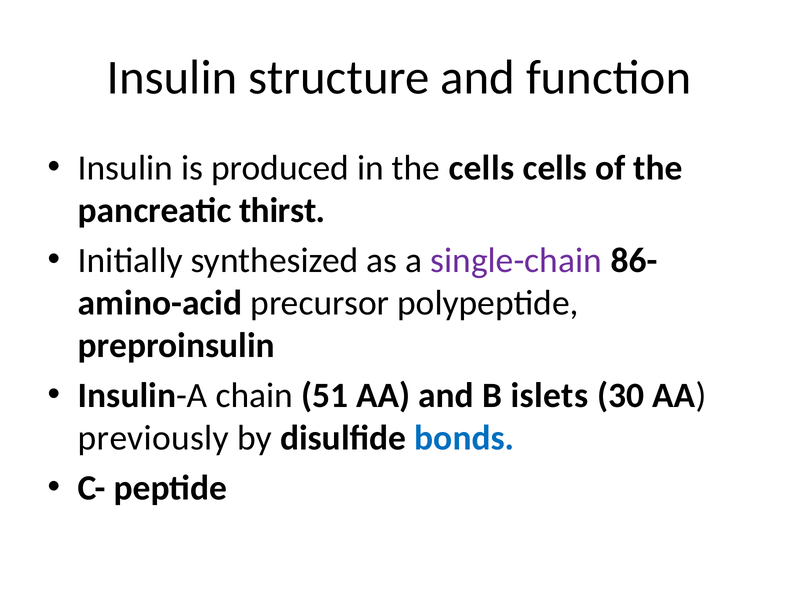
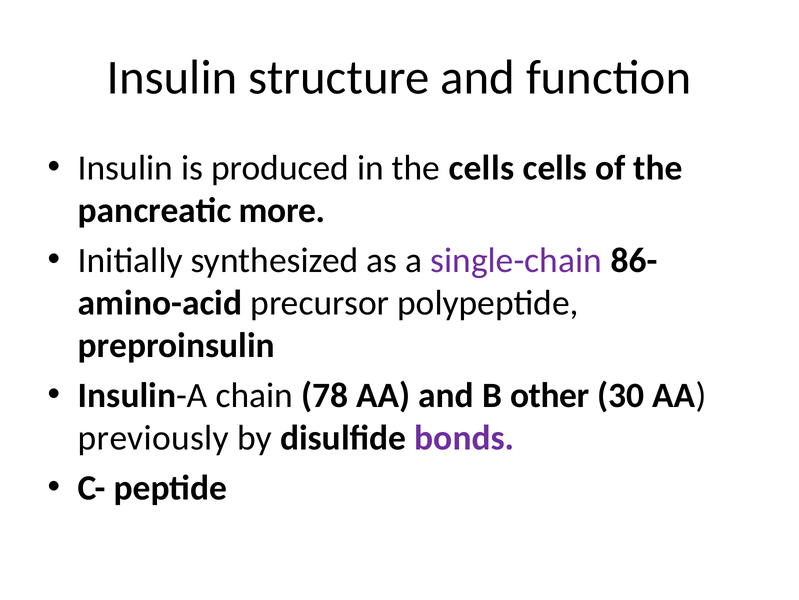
thirst: thirst -> more
51: 51 -> 78
islets: islets -> other
bonds colour: blue -> purple
